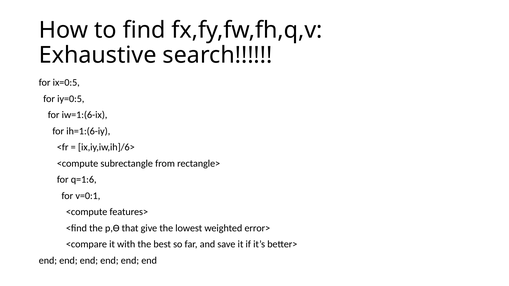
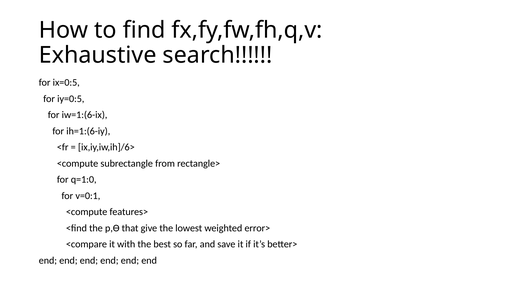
q=1:6: q=1:6 -> q=1:0
